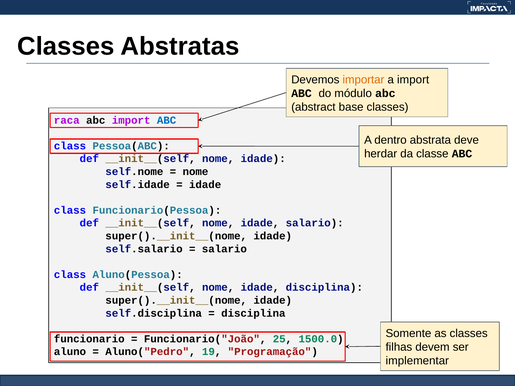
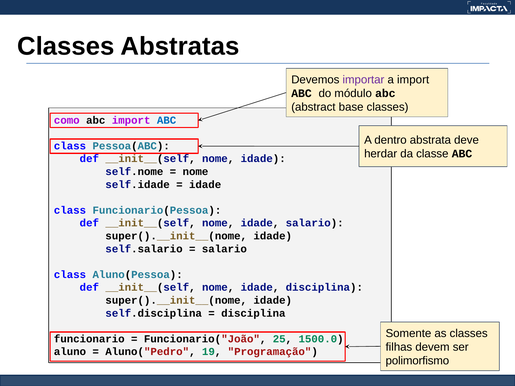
importar colour: orange -> purple
raca: raca -> como
implementar: implementar -> polimorfismo
